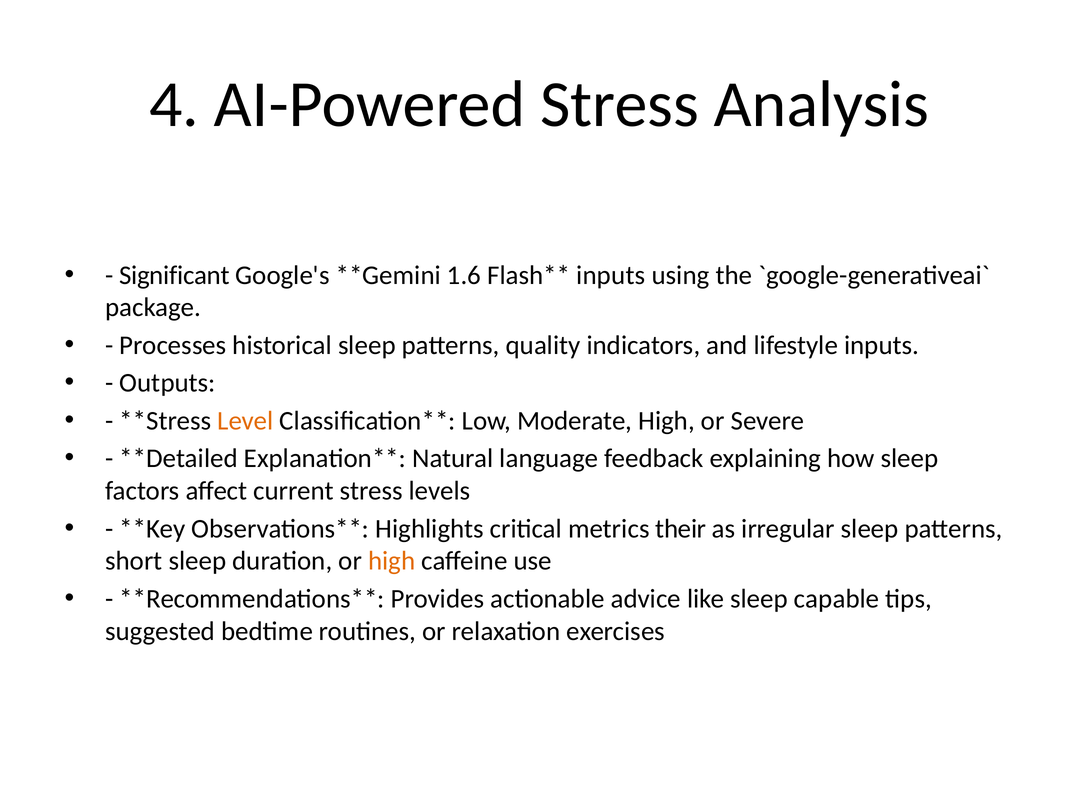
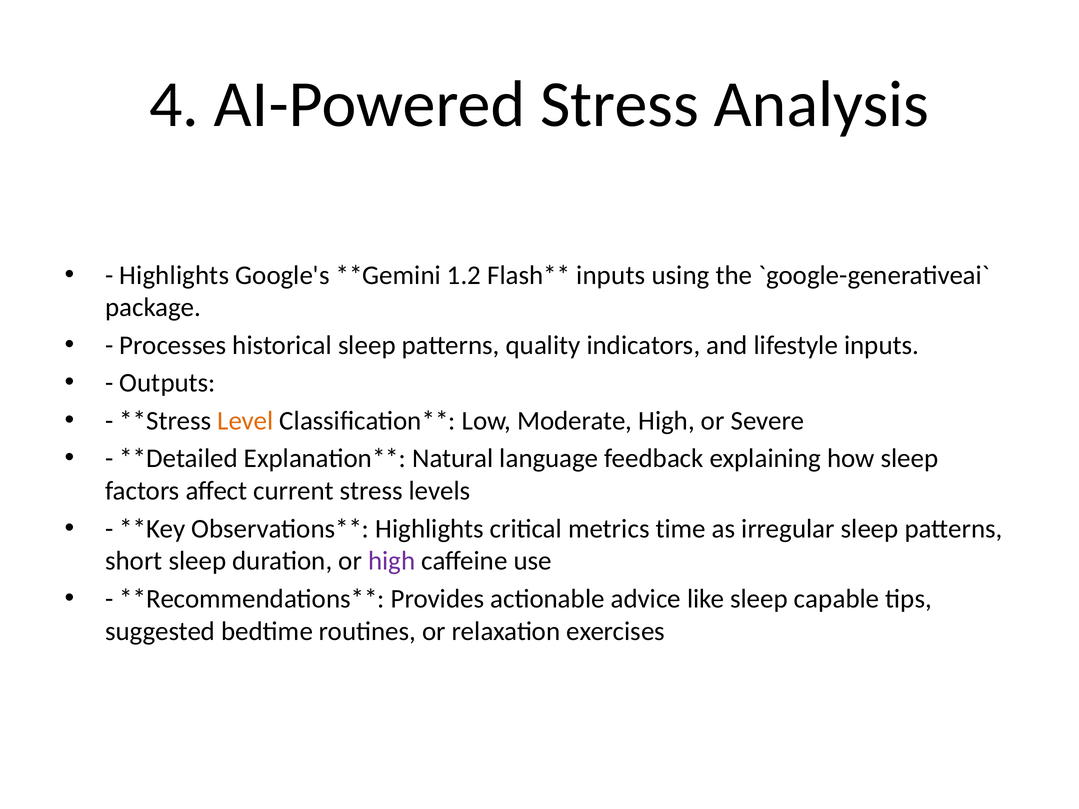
Significant at (174, 275): Significant -> Highlights
1.6: 1.6 -> 1.2
their: their -> time
high at (392, 561) colour: orange -> purple
